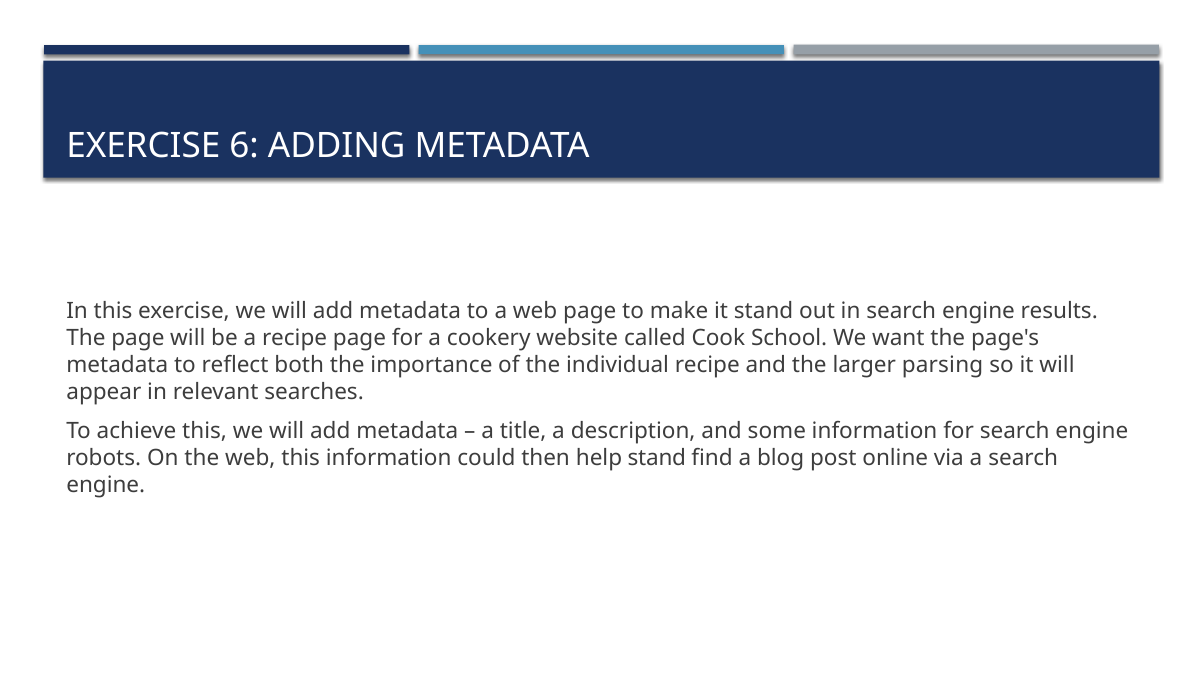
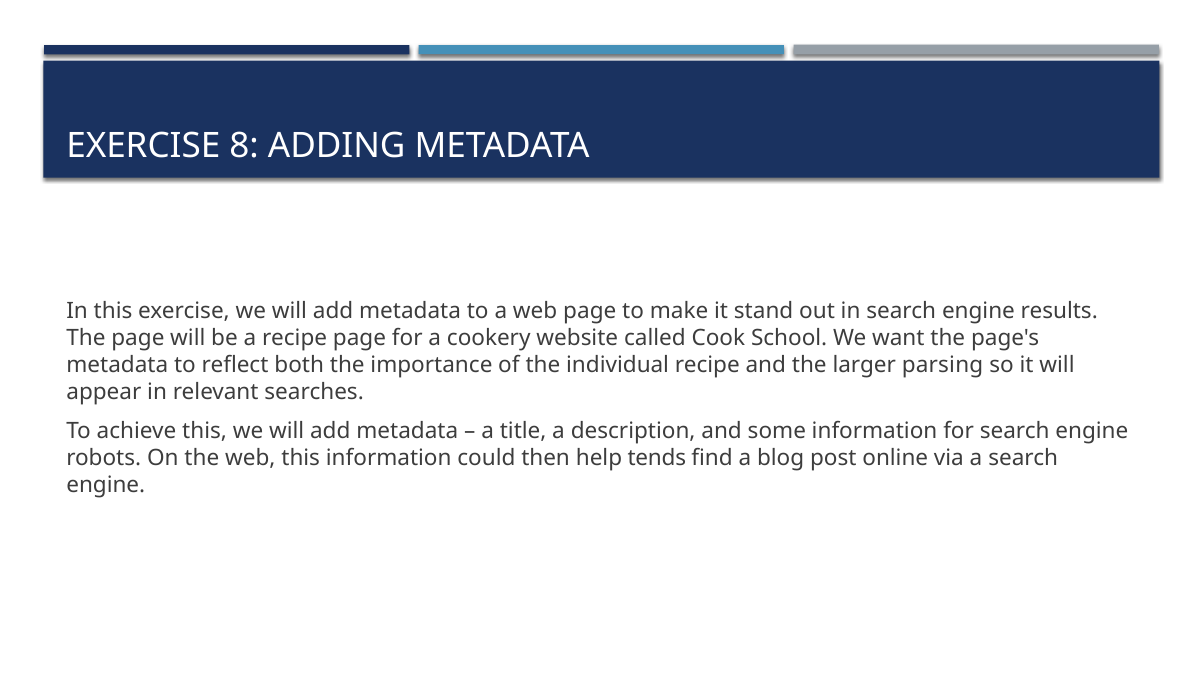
6: 6 -> 8
help stand: stand -> tends
